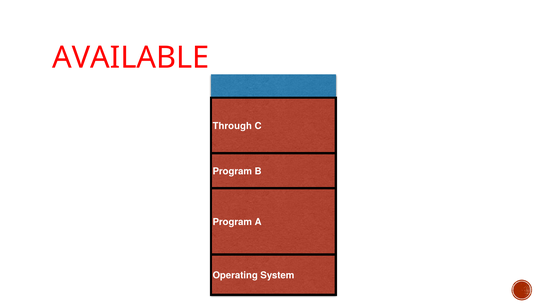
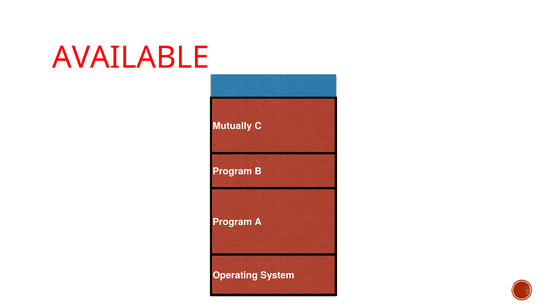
Through: Through -> Mutually
